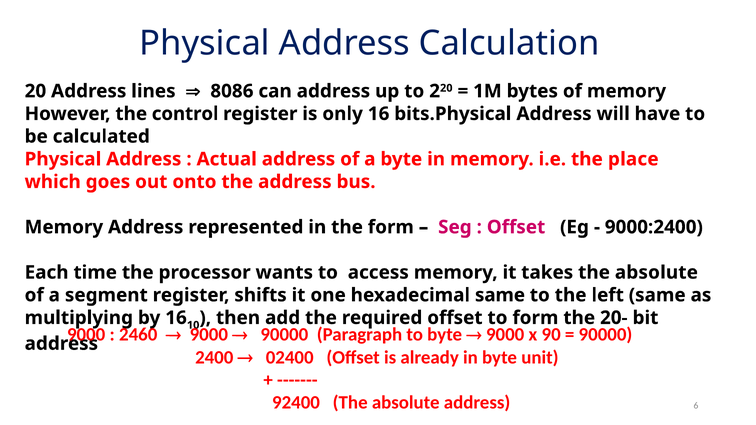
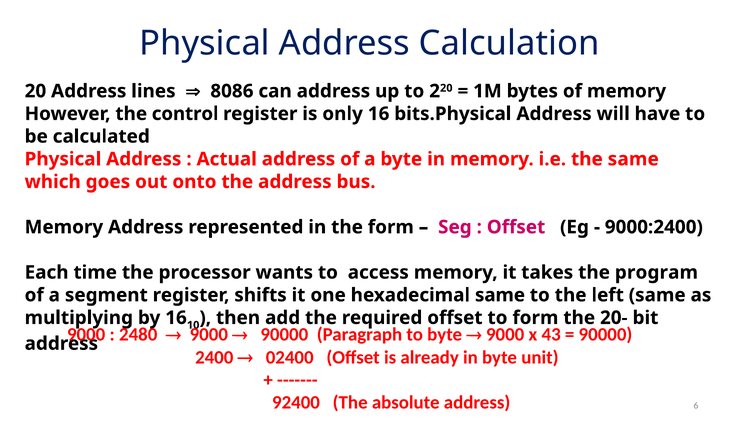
the place: place -> same
takes the absolute: absolute -> program
2460: 2460 -> 2480
90: 90 -> 43
